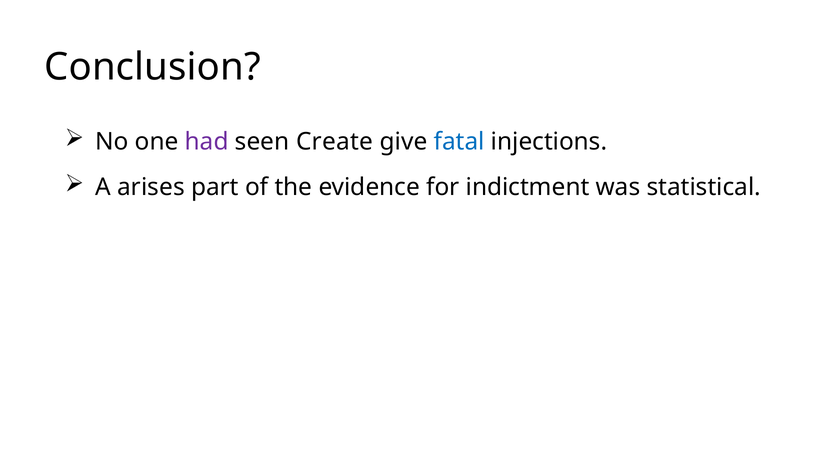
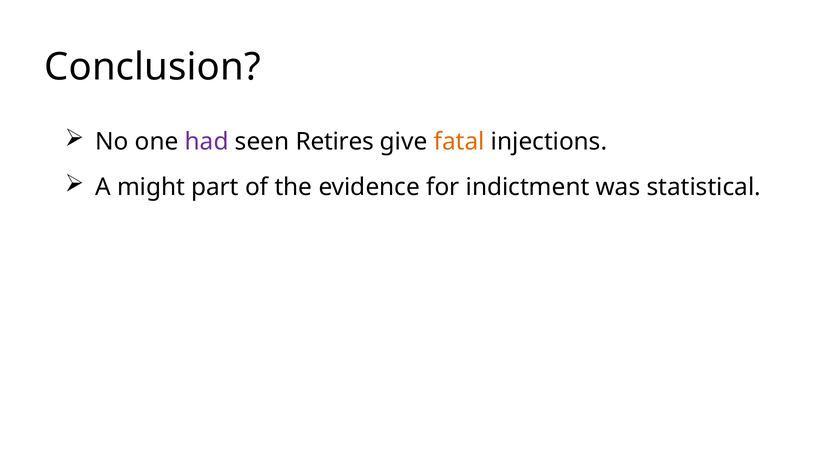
Create: Create -> Retires
fatal colour: blue -> orange
arises: arises -> might
